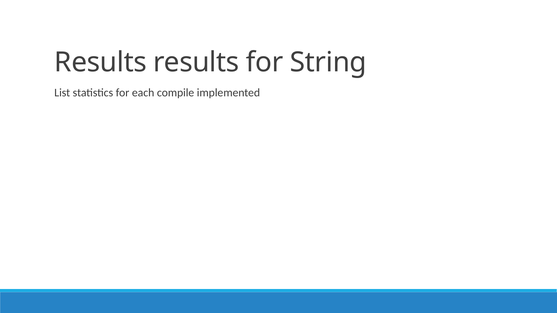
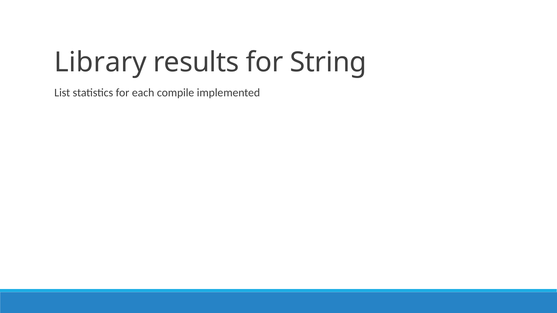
Results at (101, 62): Results -> Library
